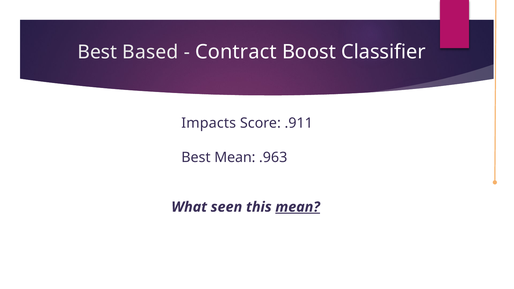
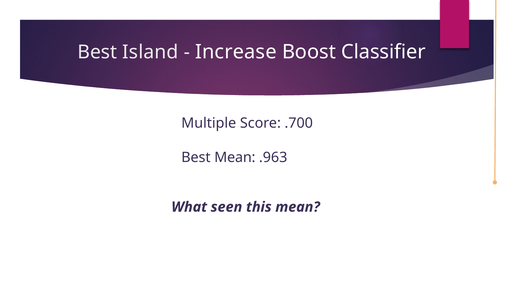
Based: Based -> Island
Contract: Contract -> Increase
Impacts: Impacts -> Multiple
.911: .911 -> .700
mean at (298, 207) underline: present -> none
